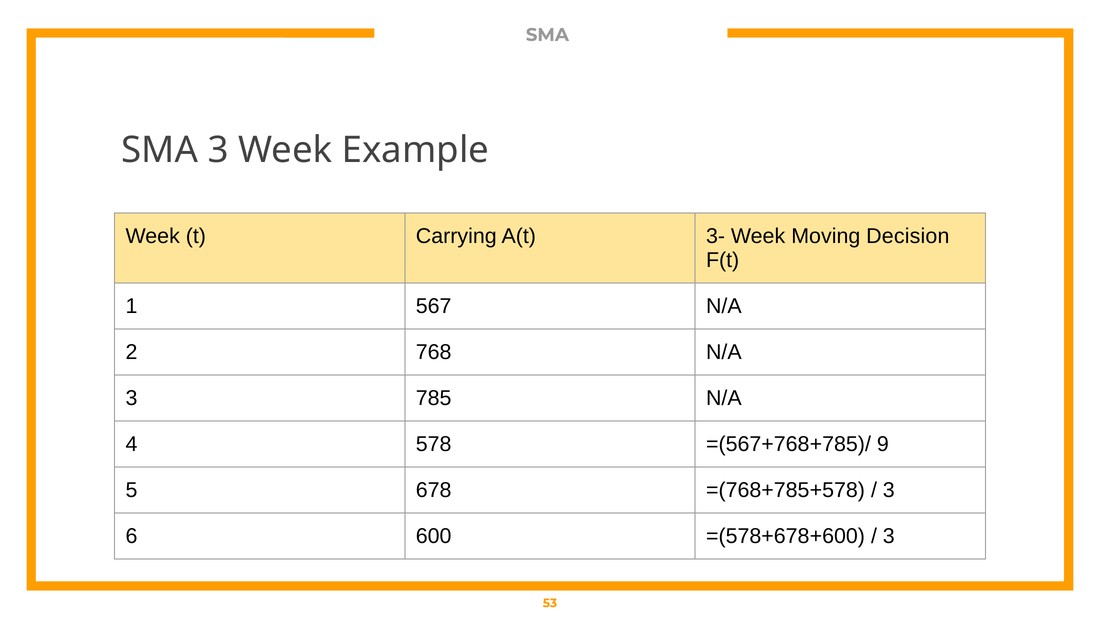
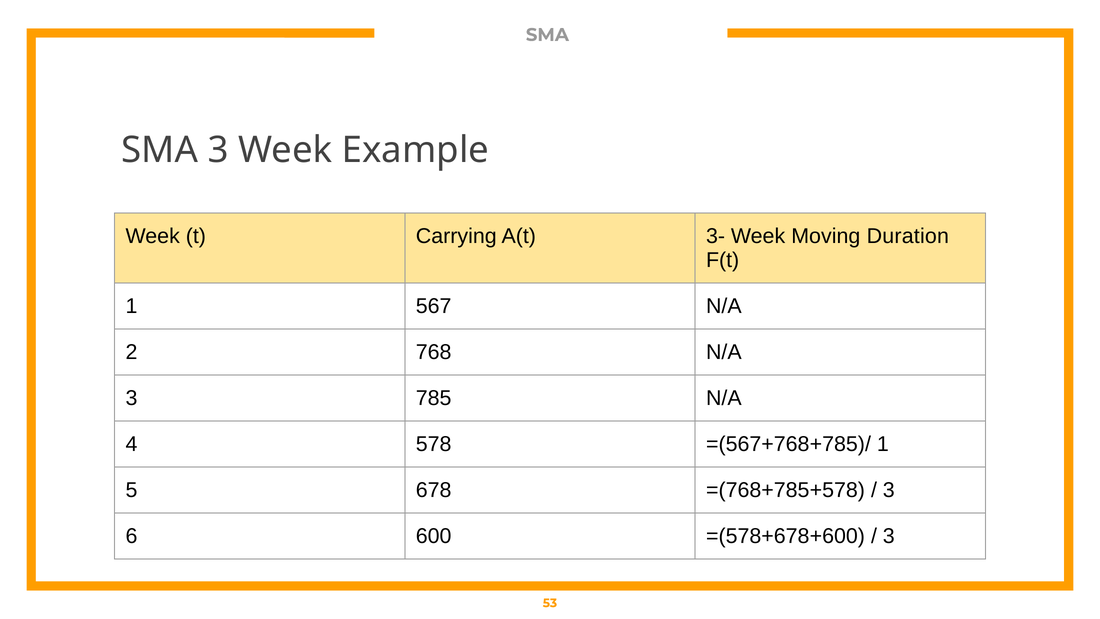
Decision: Decision -> Duration
=(567+768+785)/ 9: 9 -> 1
